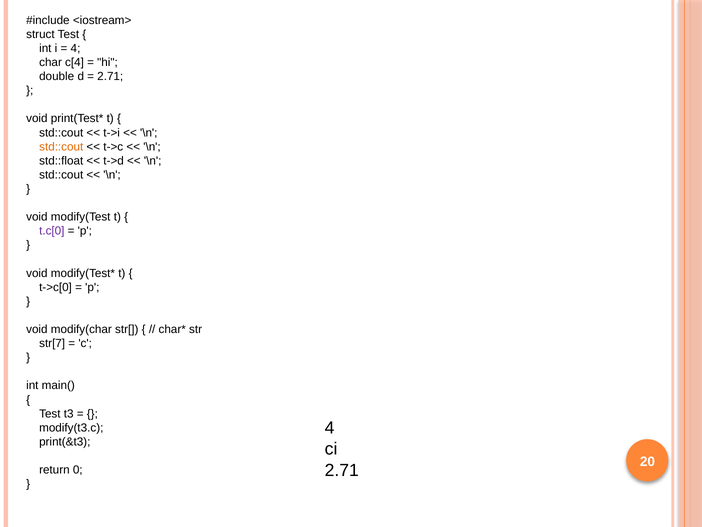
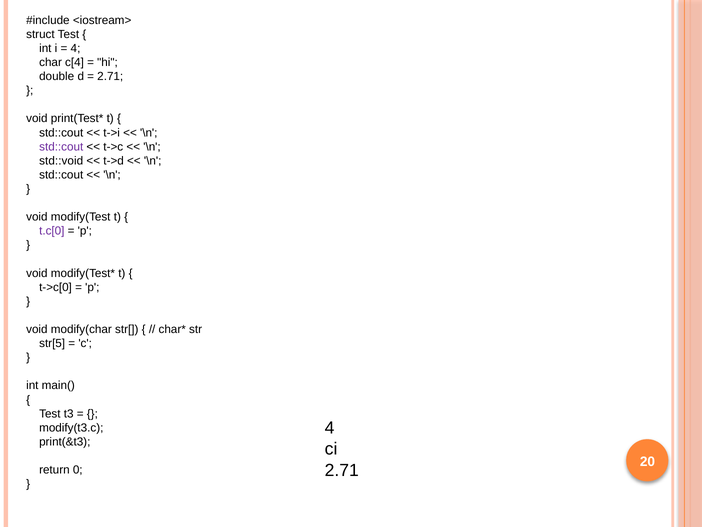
std::cout at (61, 147) colour: orange -> purple
std::float: std::float -> std::void
str[7: str[7 -> str[5
